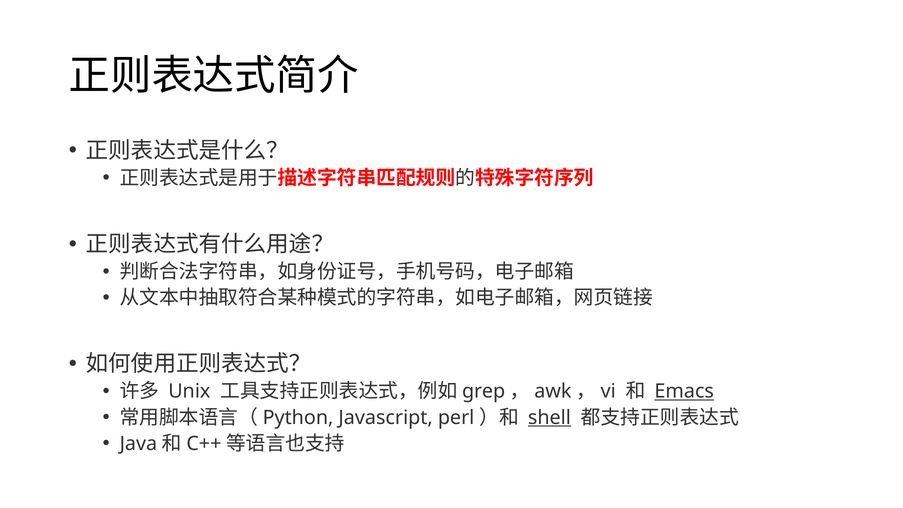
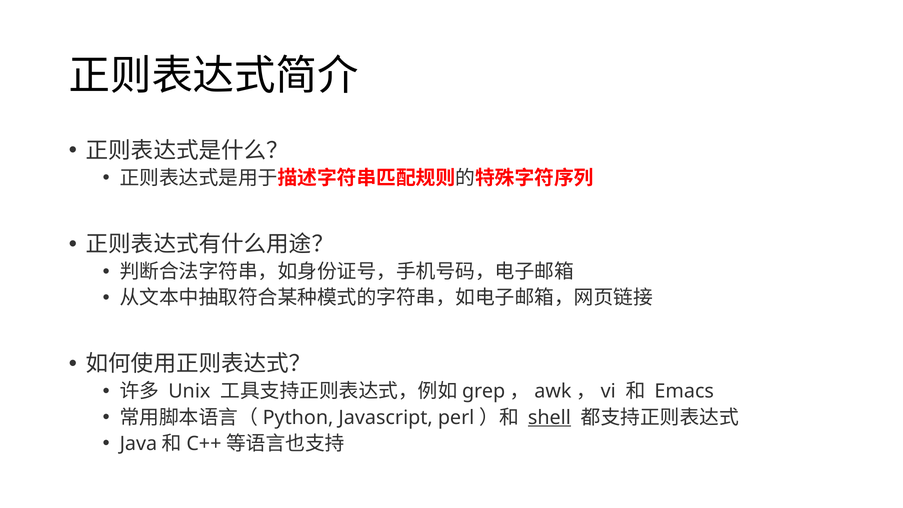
Emacs underline: present -> none
